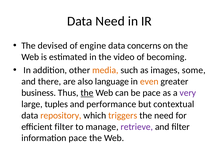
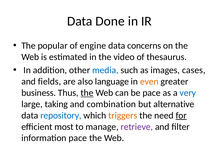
Data Need: Need -> Done
devised: devised -> popular
becoming: becoming -> thesaurus
media colour: orange -> blue
some: some -> cases
there: there -> fields
very colour: purple -> blue
tuples: tuples -> taking
performance: performance -> combination
contextual: contextual -> alternative
repository colour: orange -> blue
for underline: none -> present
efficient filter: filter -> most
